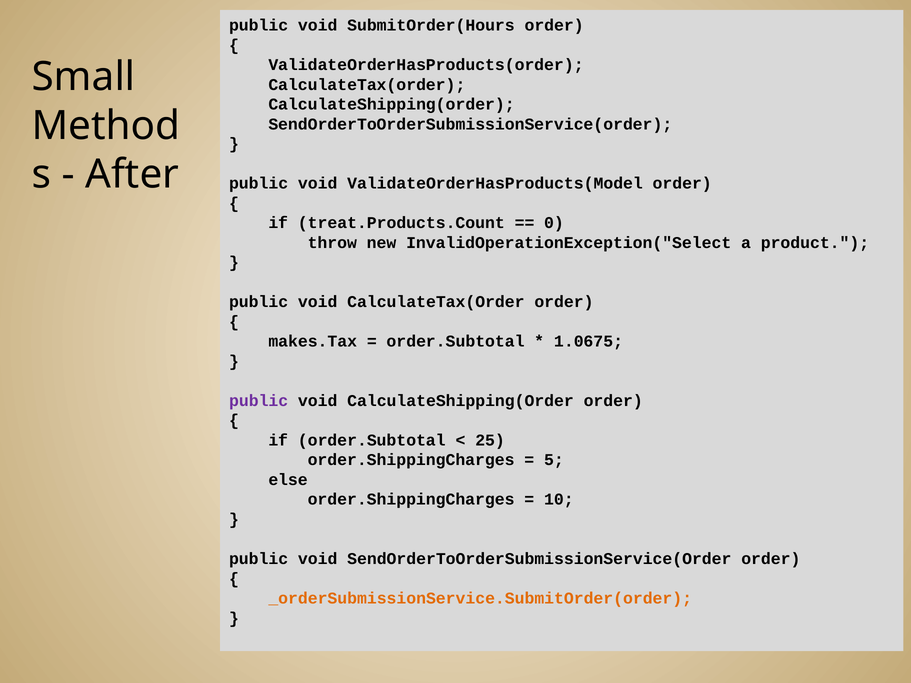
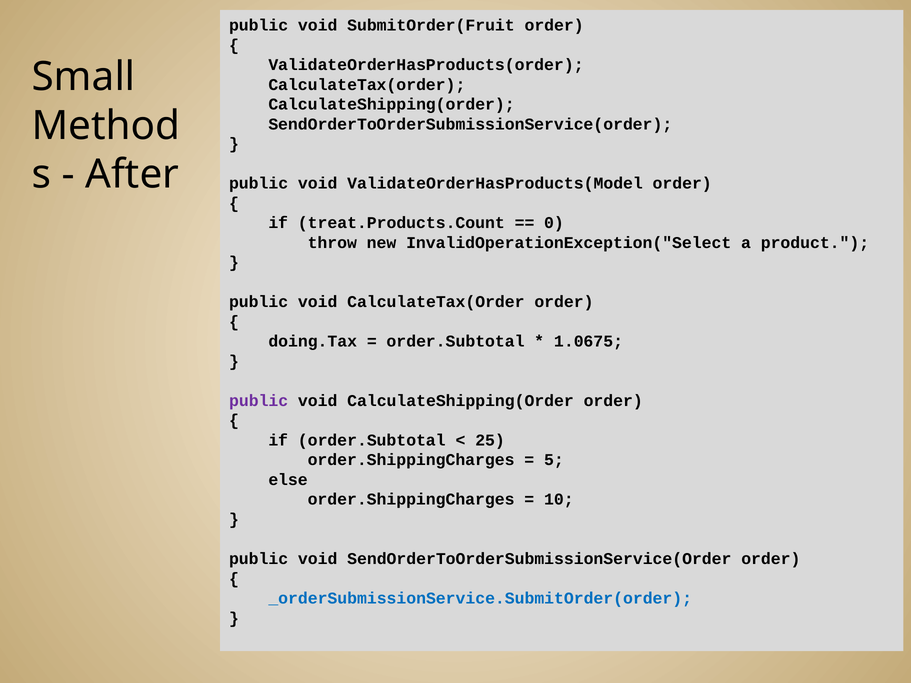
SubmitOrder(Hours: SubmitOrder(Hours -> SubmitOrder(Fruit
makes.Tax: makes.Tax -> doing.Tax
_orderSubmissionService.SubmitOrder(order colour: orange -> blue
